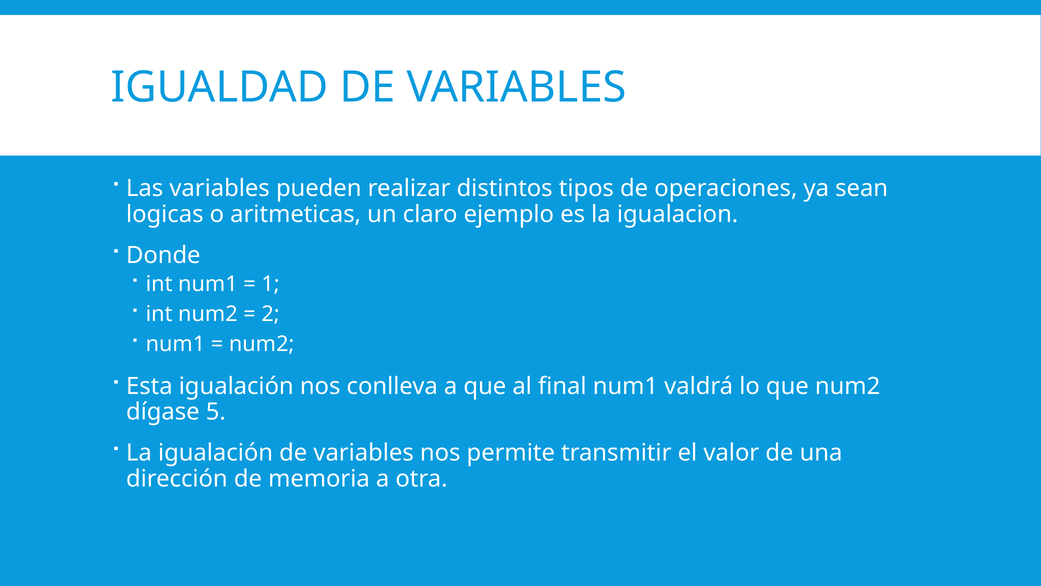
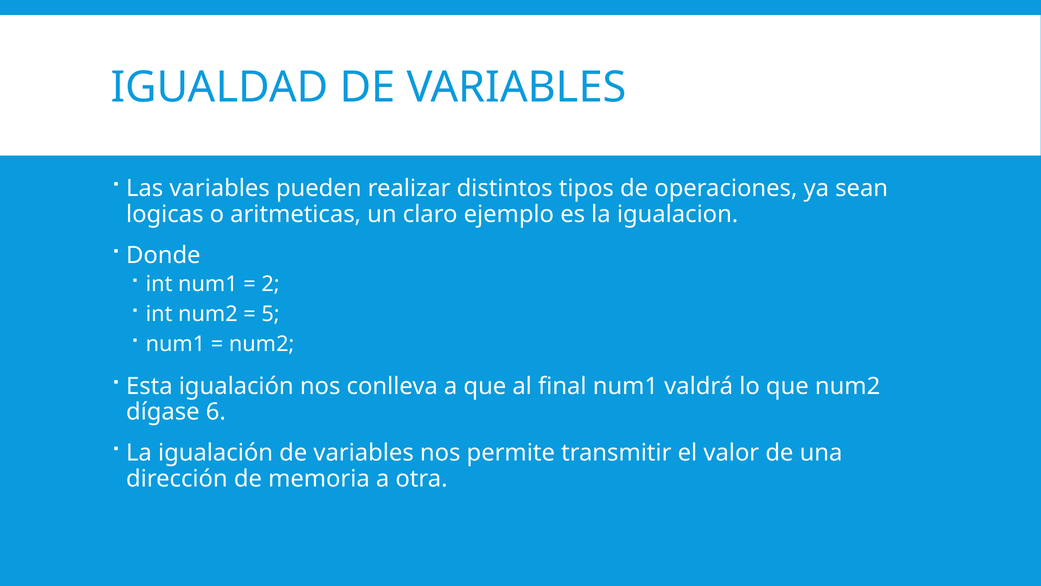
1: 1 -> 2
2: 2 -> 5
5: 5 -> 6
